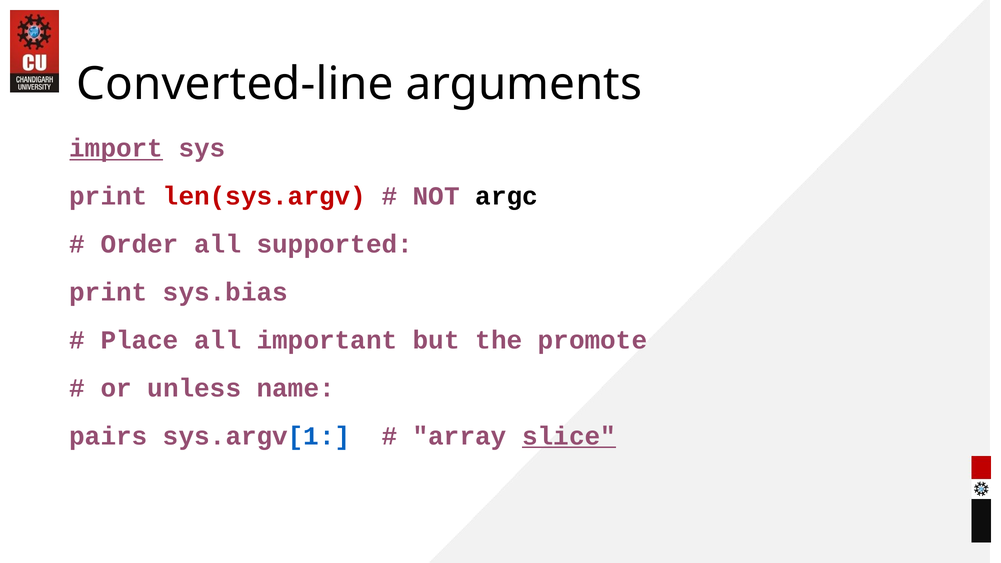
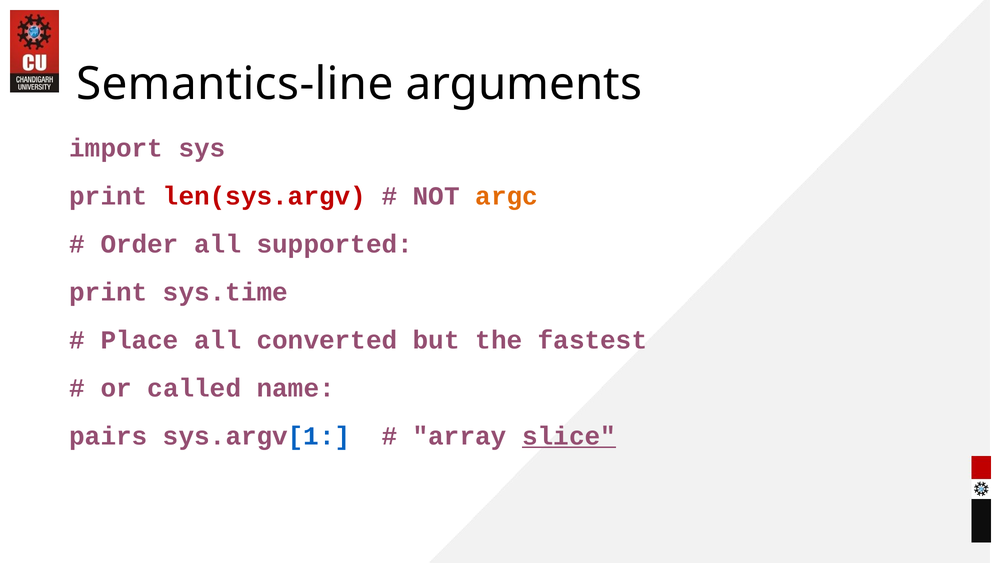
Converted-line: Converted-line -> Semantics-line
import underline: present -> none
argc colour: black -> orange
sys.bias: sys.bias -> sys.time
important: important -> converted
promote: promote -> fastest
unless: unless -> called
